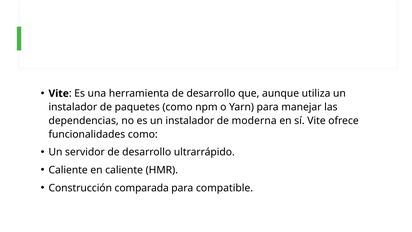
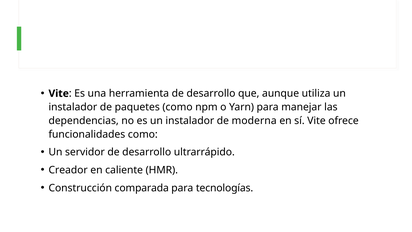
Caliente at (68, 170): Caliente -> Creador
compatible: compatible -> tecnologías
